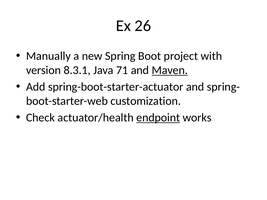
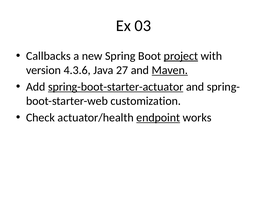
26: 26 -> 03
Manually: Manually -> Callbacks
project underline: none -> present
8.3.1: 8.3.1 -> 4.3.6
71: 71 -> 27
spring-boot-starter-actuator underline: none -> present
